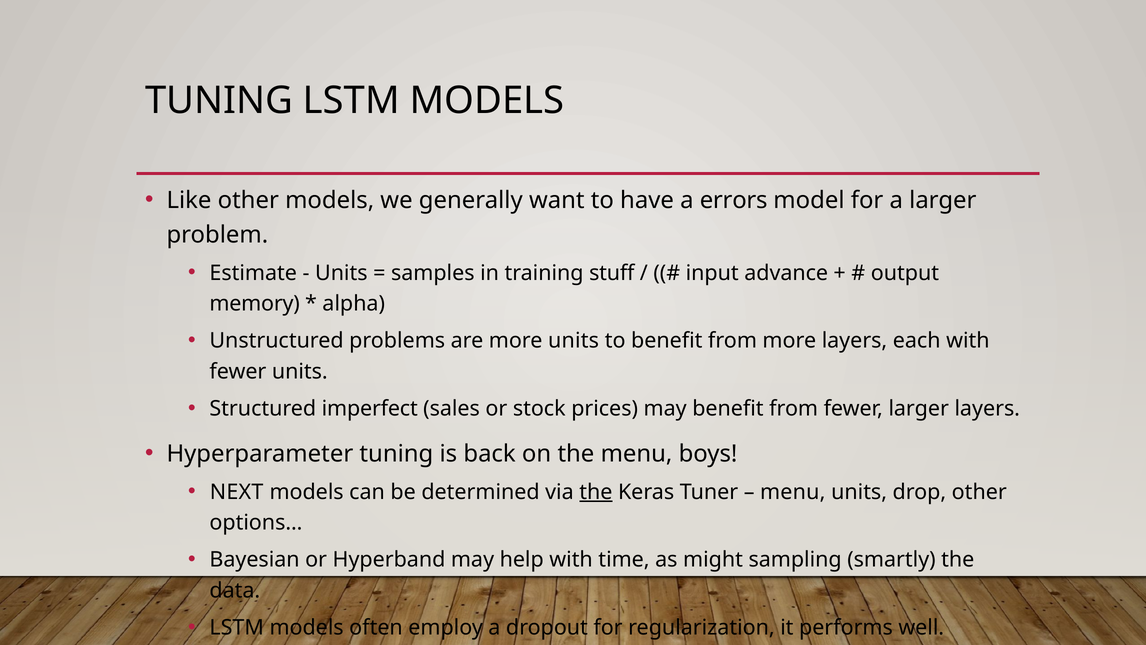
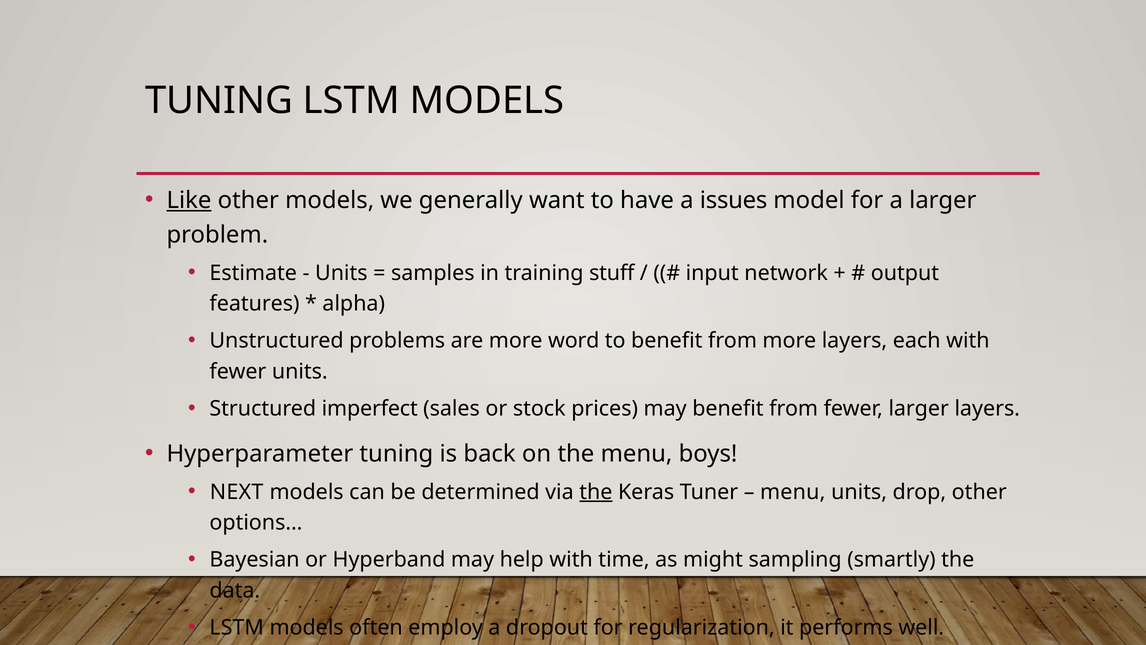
Like underline: none -> present
errors: errors -> issues
advance: advance -> network
memory: memory -> features
more units: units -> word
